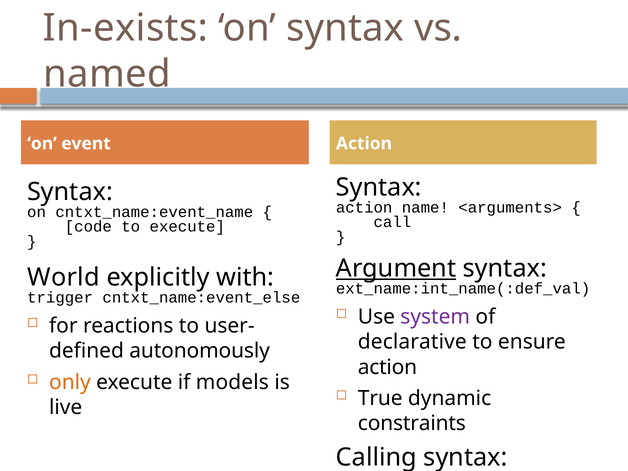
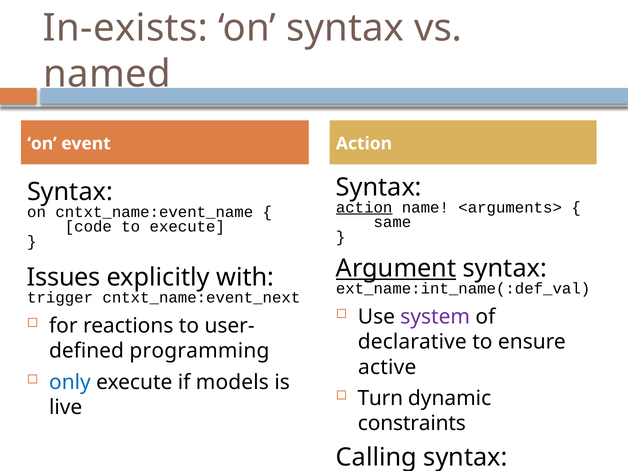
action at (364, 207) underline: none -> present
call: call -> same
World: World -> Issues
cntxt_name:event_else: cntxt_name:event_else -> cntxt_name:event_next
autonomously: autonomously -> programming
action at (387, 367): action -> active
only colour: orange -> blue
True: True -> Turn
